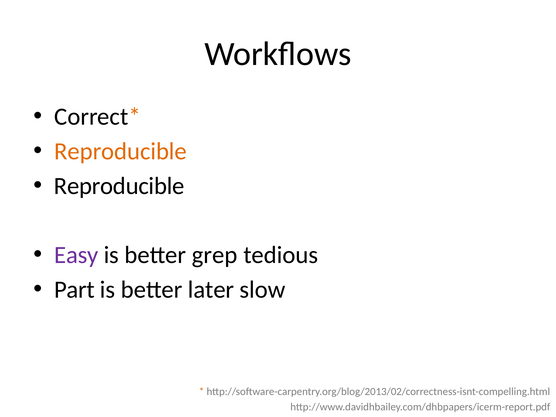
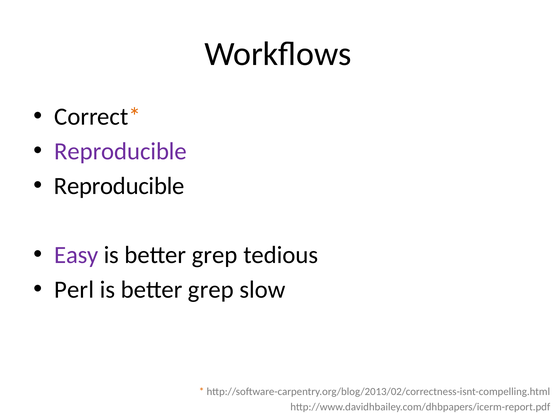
Reproducible at (121, 151) colour: orange -> purple
Part: Part -> Perl
later at (211, 290): later -> grep
